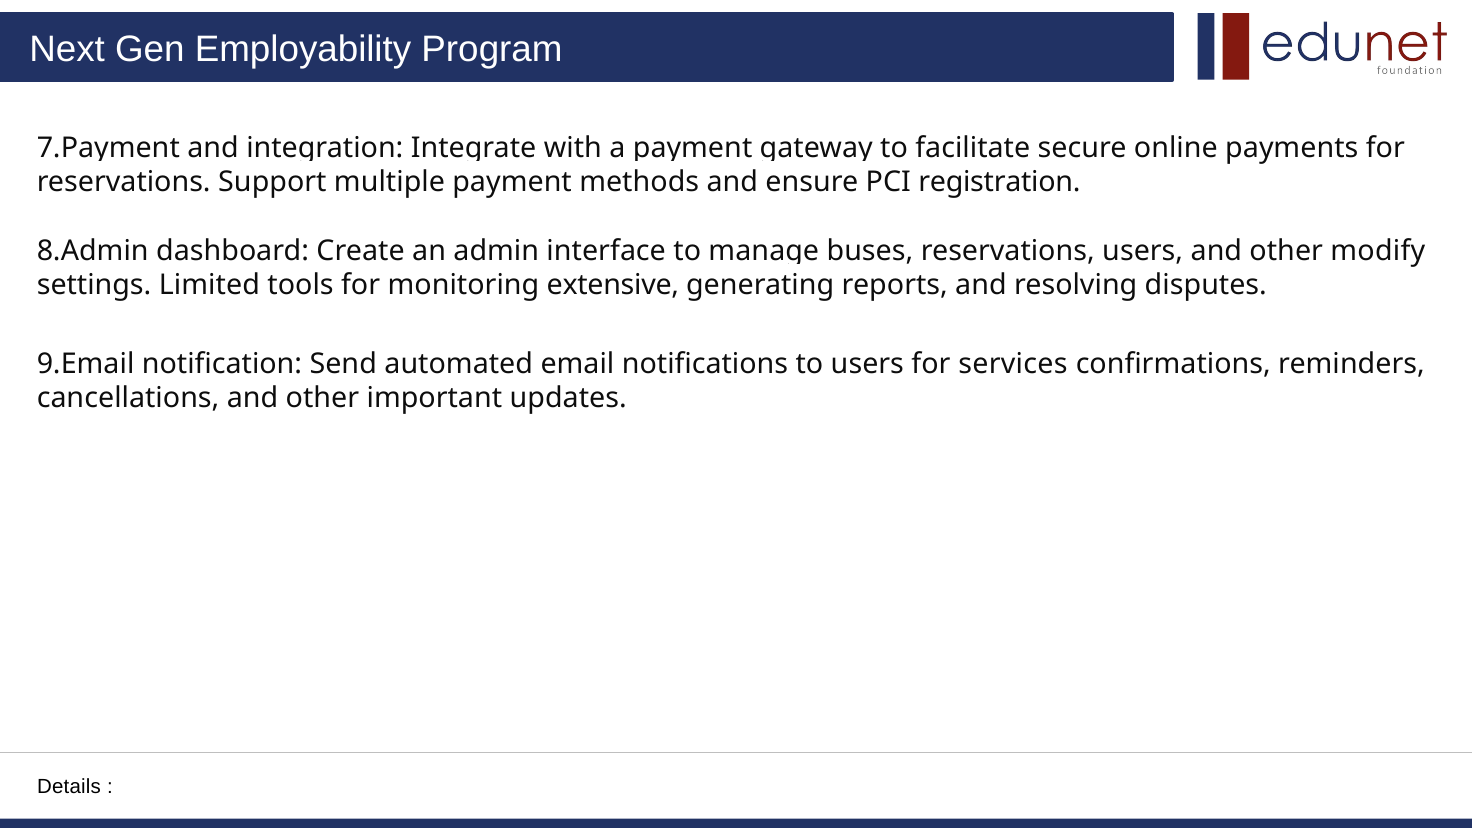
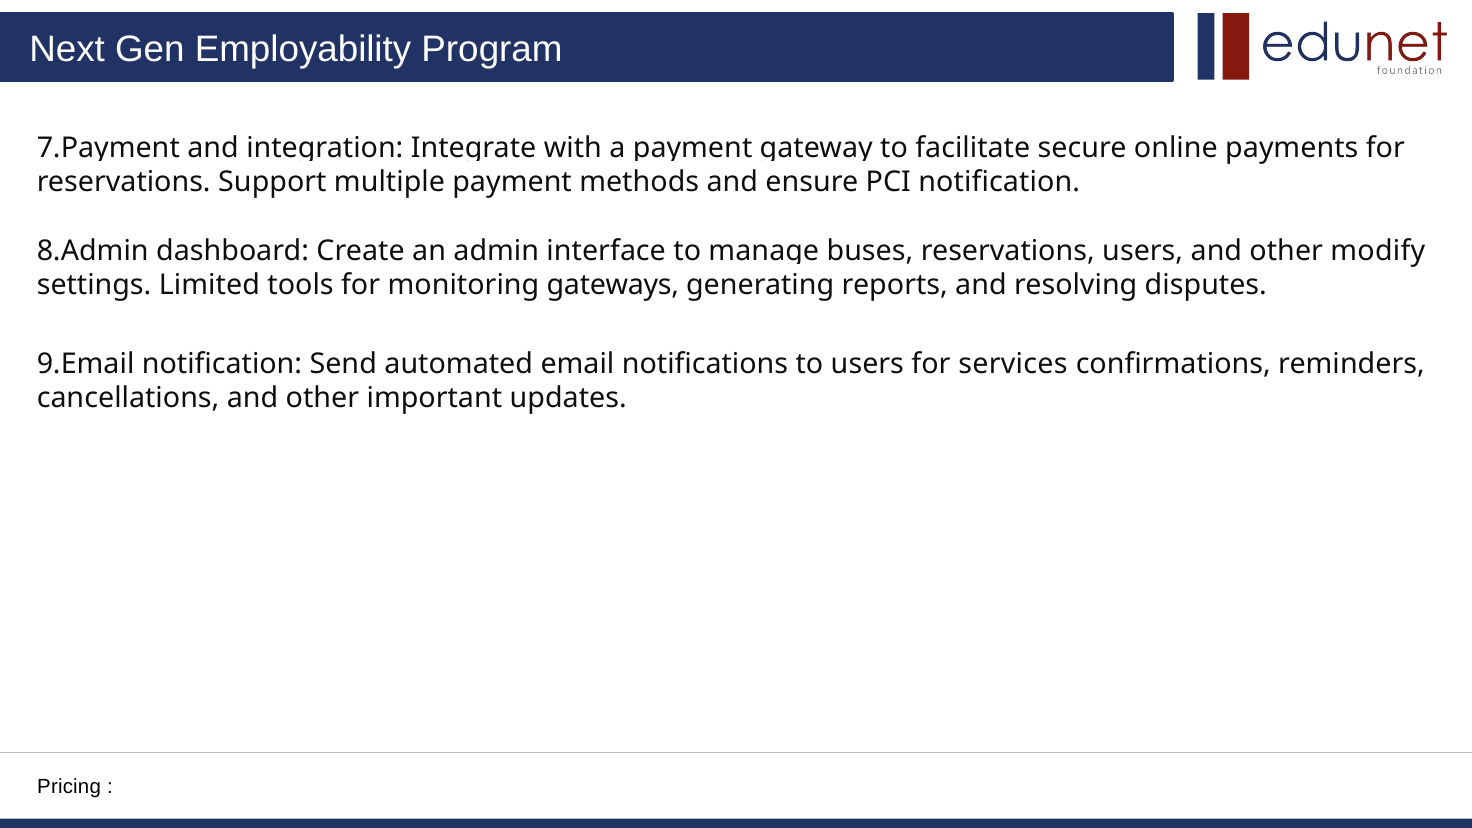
PCI registration: registration -> notification
extensive: extensive -> gateways
Details: Details -> Pricing
